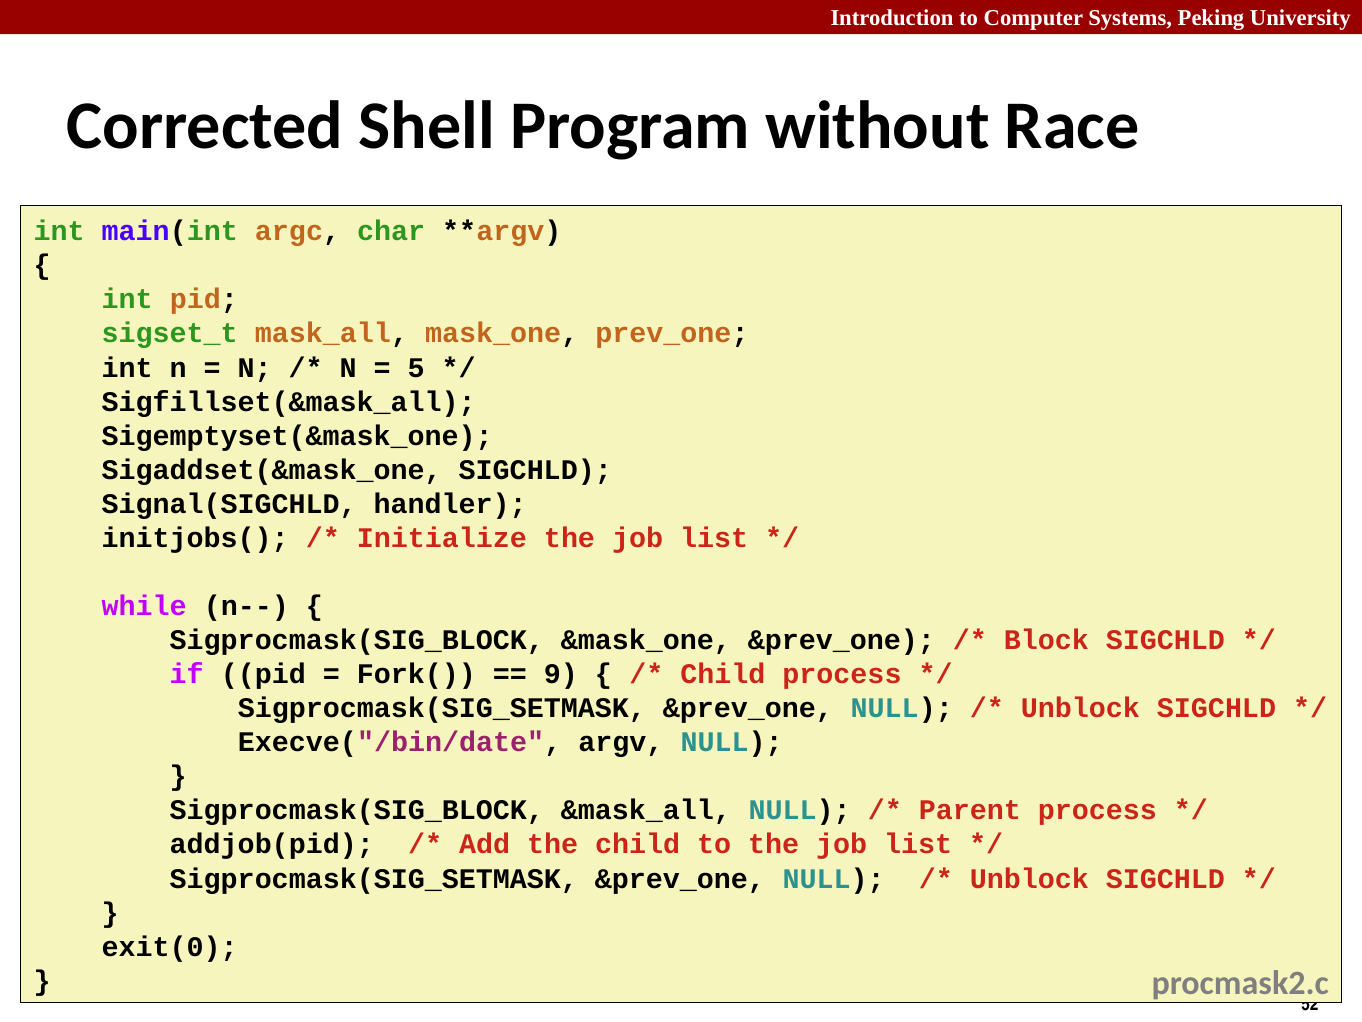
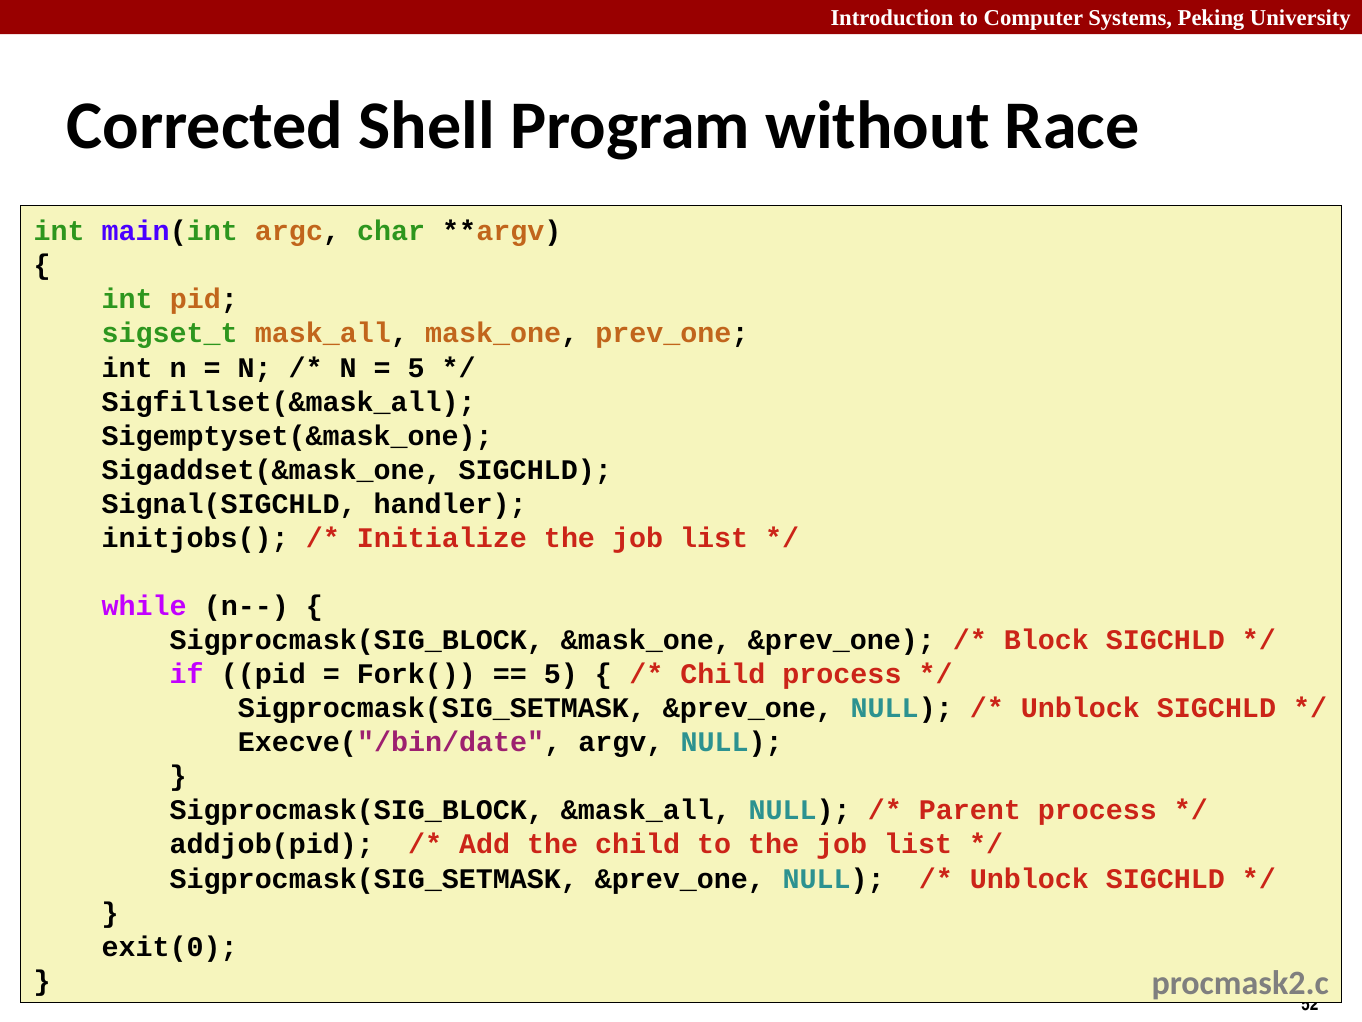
9 at (561, 674): 9 -> 5
